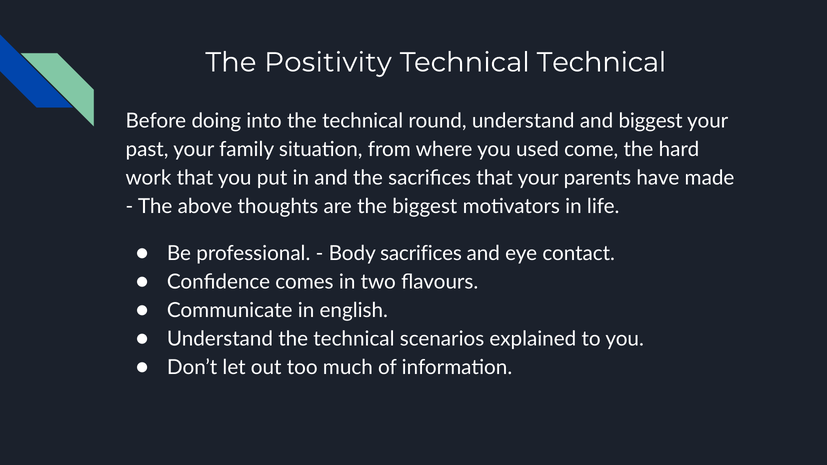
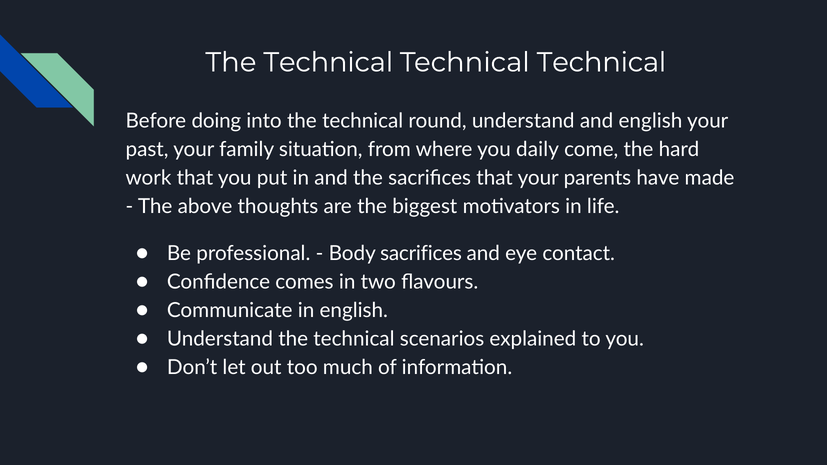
Positivity at (328, 62): Positivity -> Technical
and biggest: biggest -> english
used: used -> daily
